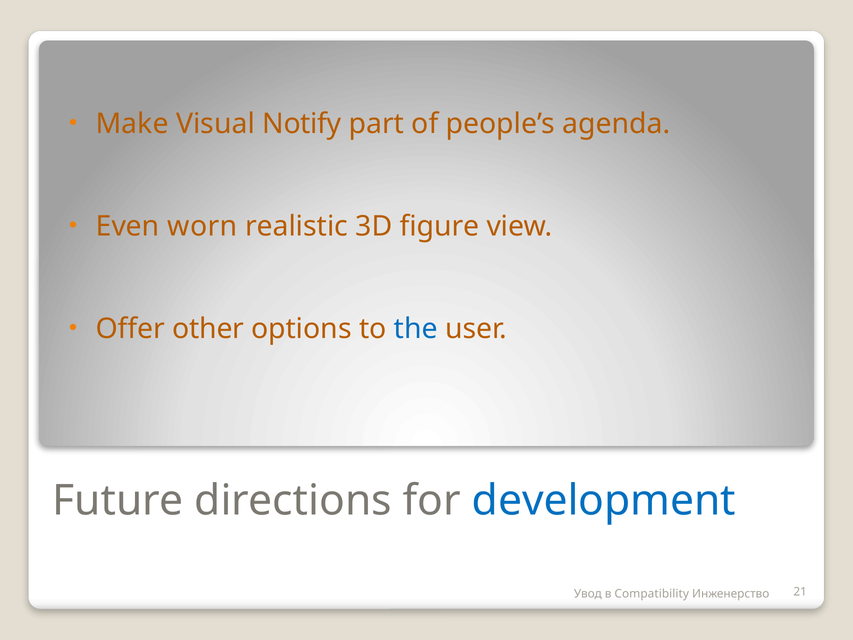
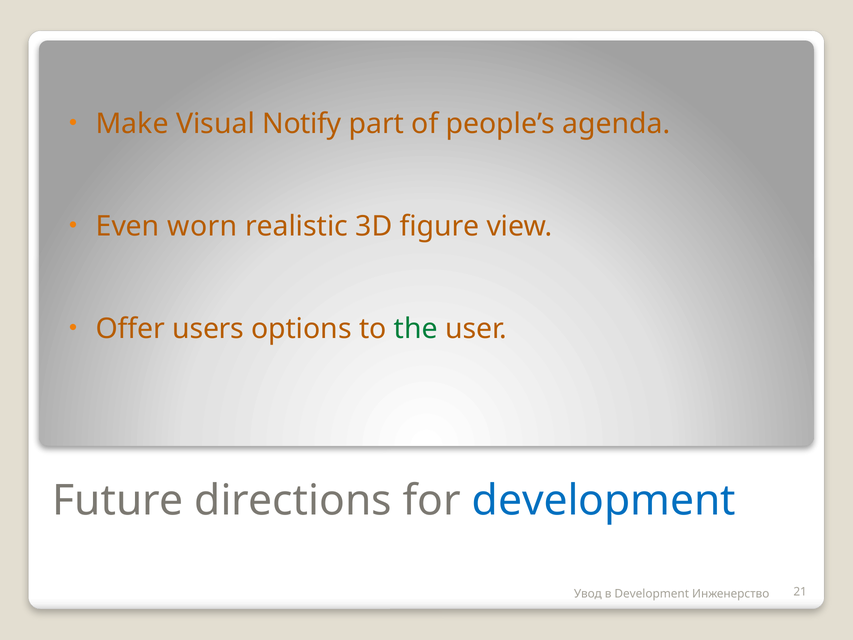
other: other -> users
the colour: blue -> green
в Compatibility: Compatibility -> Development
